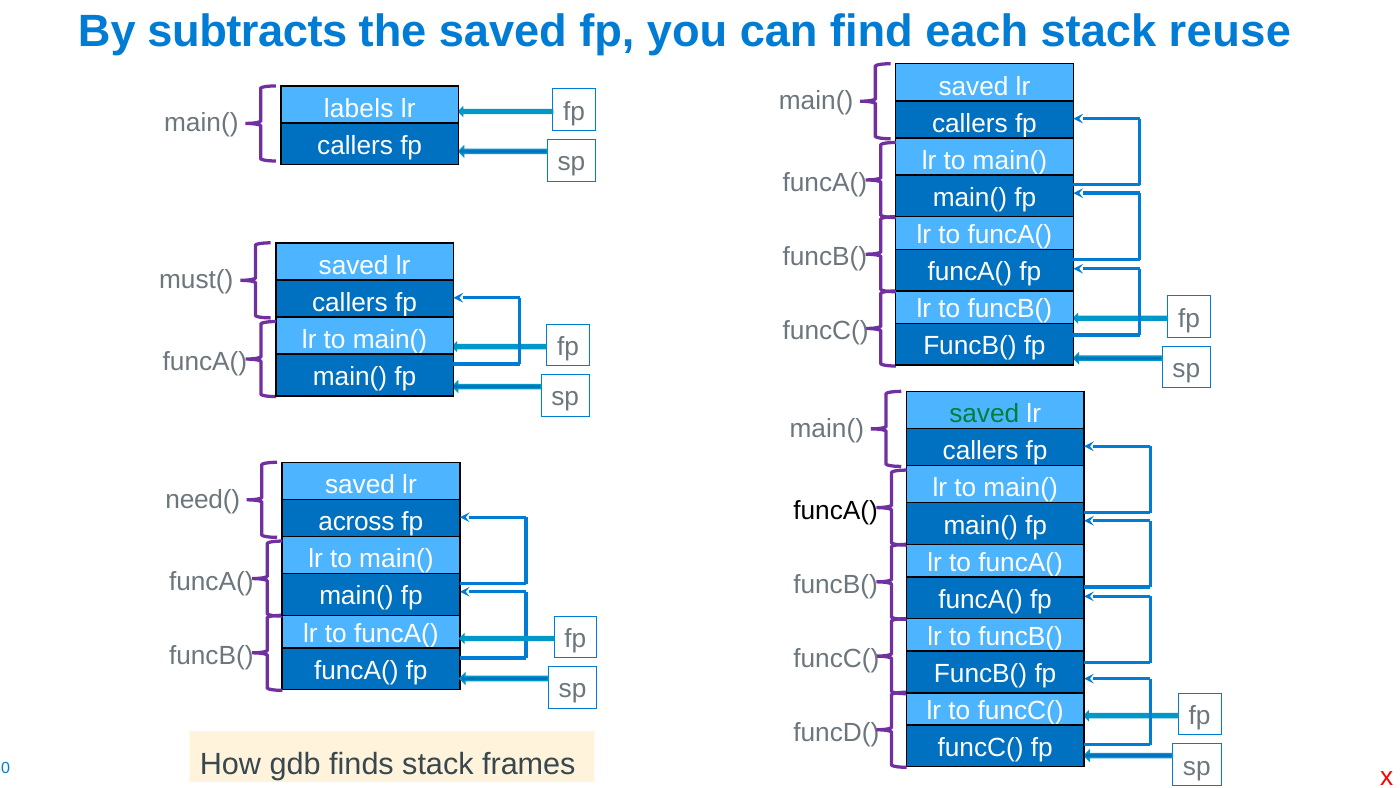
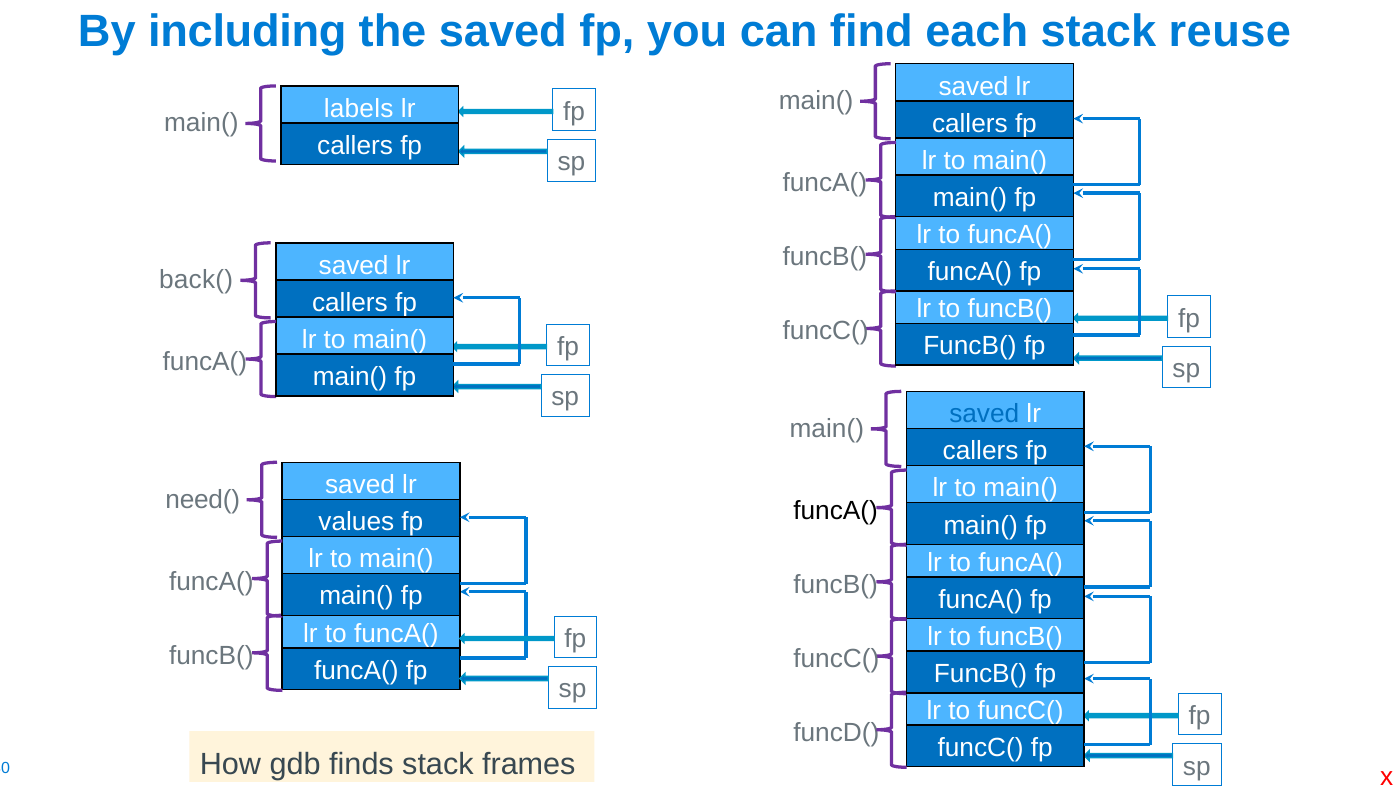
subtracts: subtracts -> including
must(: must( -> back(
saved at (984, 414) colour: green -> blue
across: across -> values
